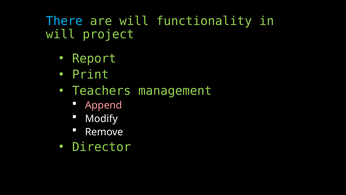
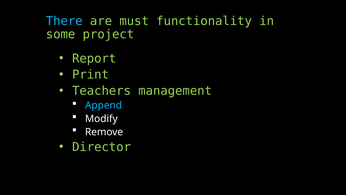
are will: will -> must
will at (61, 34): will -> some
Append colour: pink -> light blue
